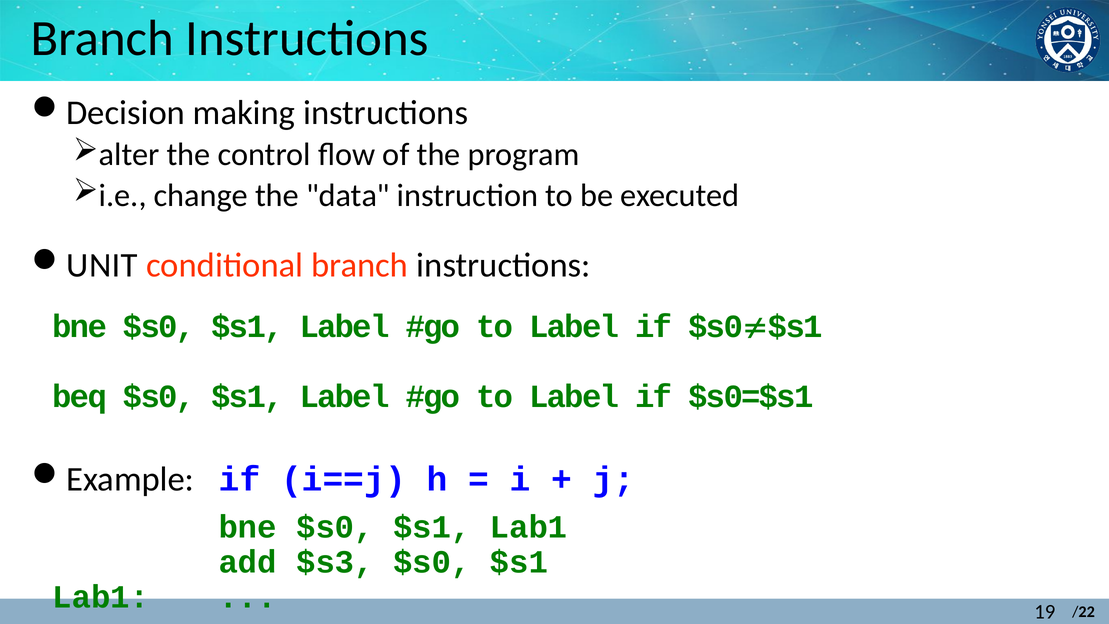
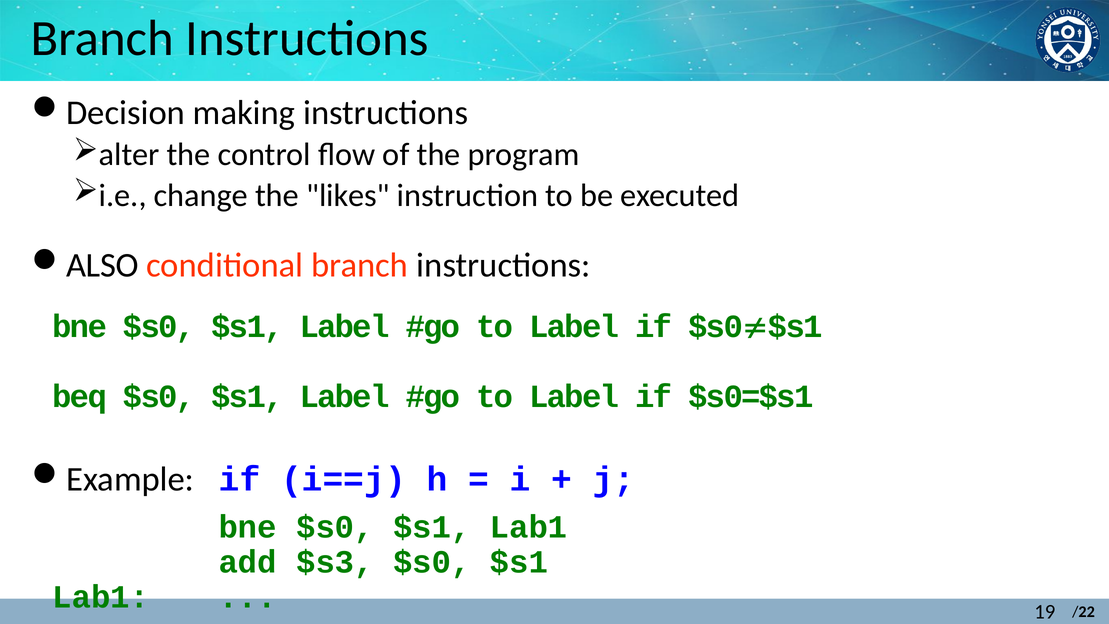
data: data -> likes
UNIT: UNIT -> ALSO
